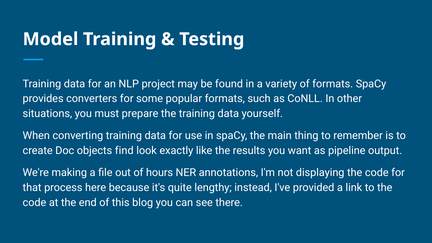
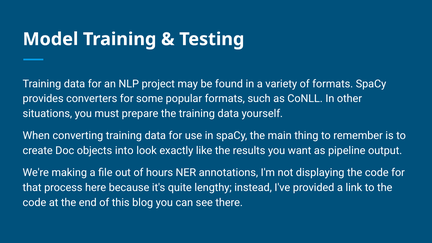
find: find -> into
